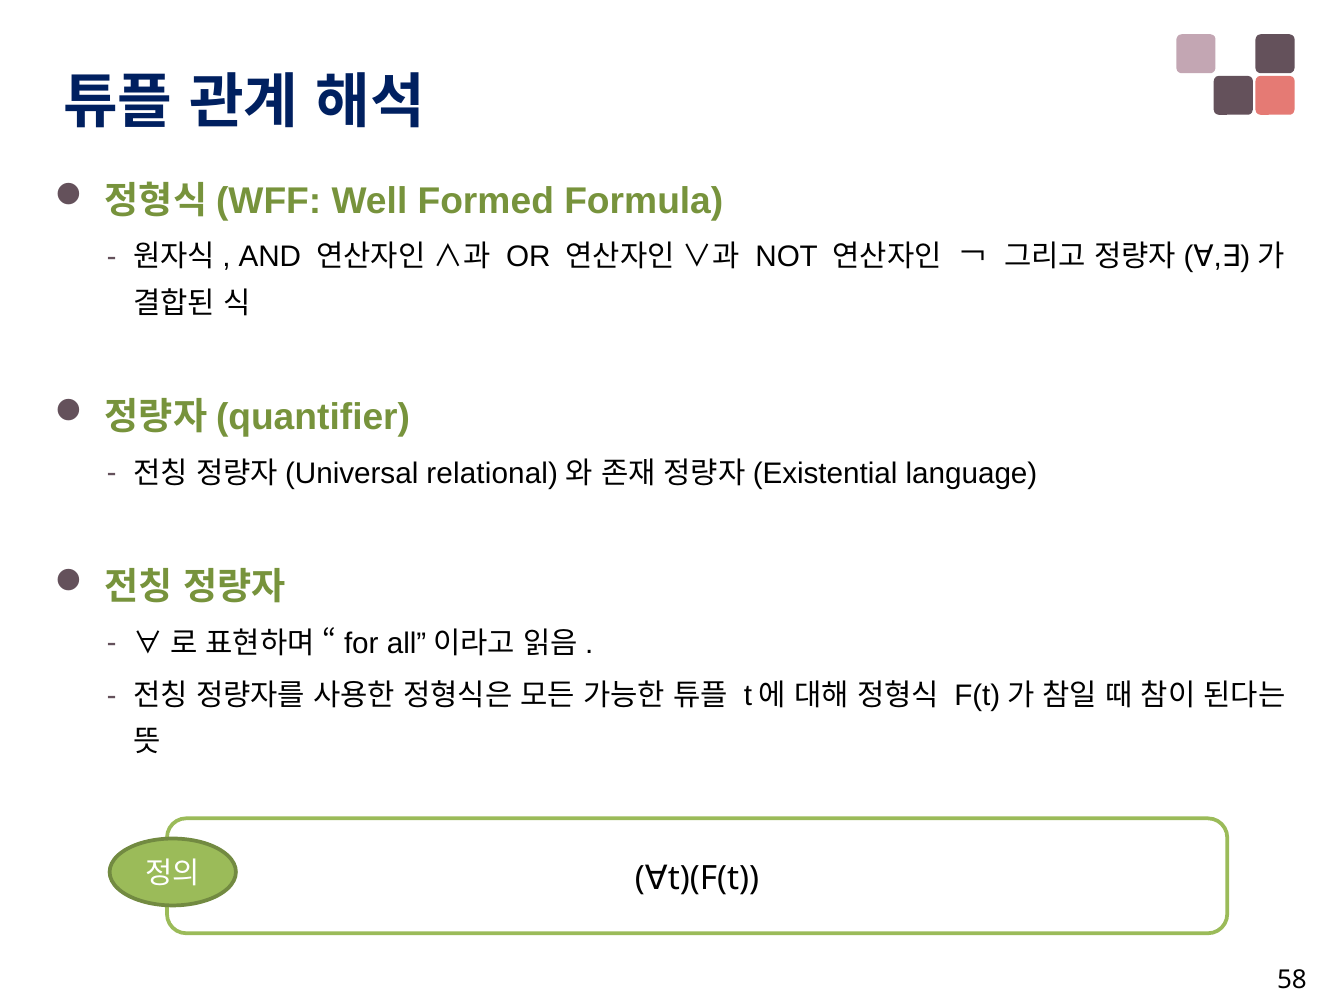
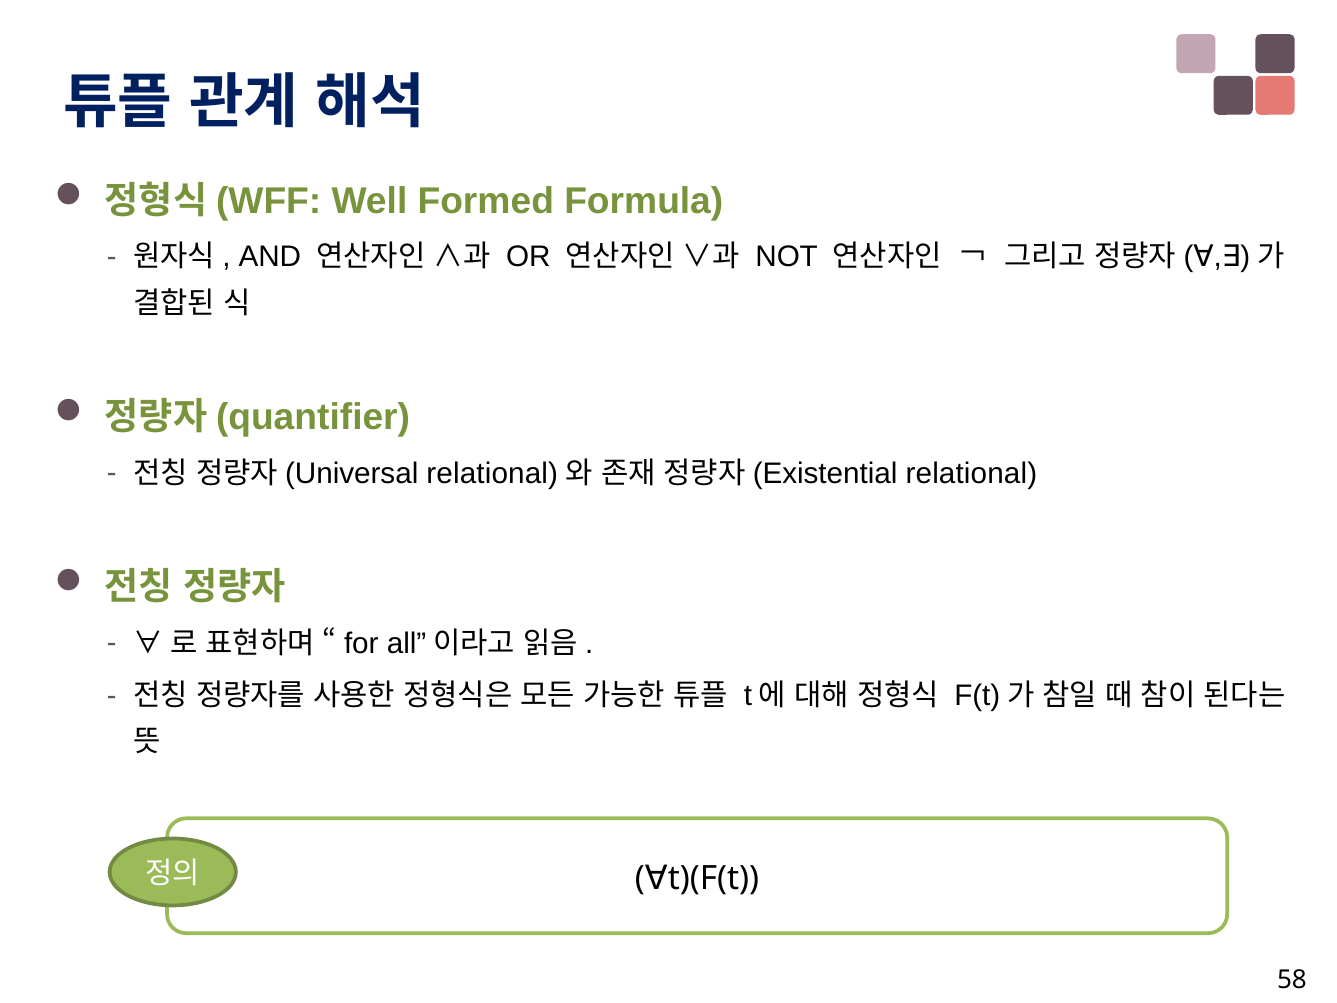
language at (971, 473): language -> relational
